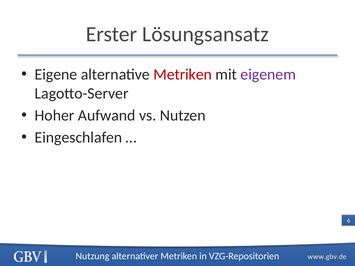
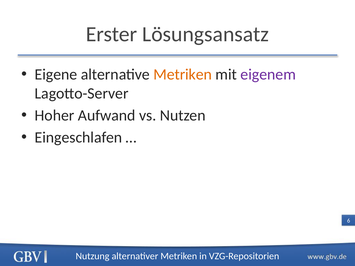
Metriken at (183, 74) colour: red -> orange
